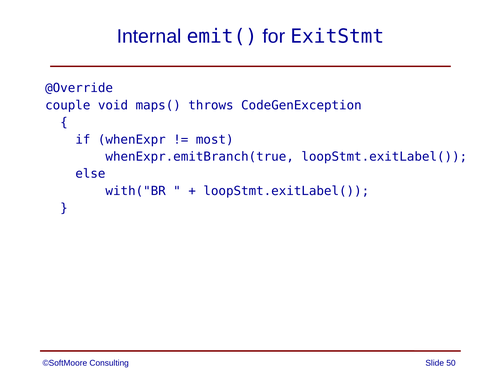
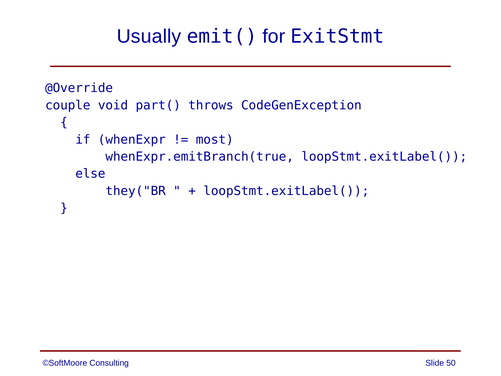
Internal: Internal -> Usually
maps(: maps( -> part(
with("BR: with("BR -> they("BR
